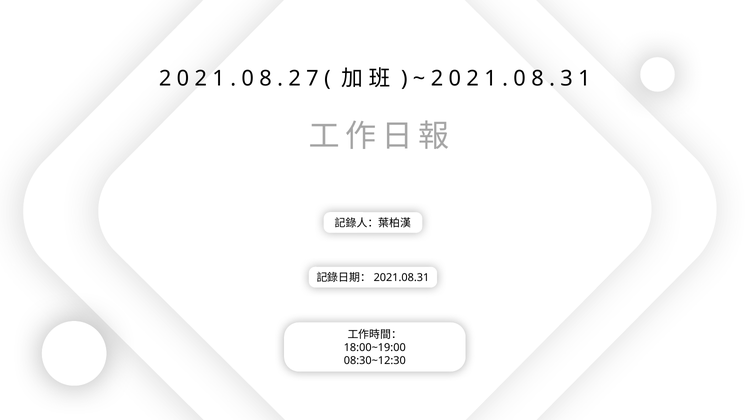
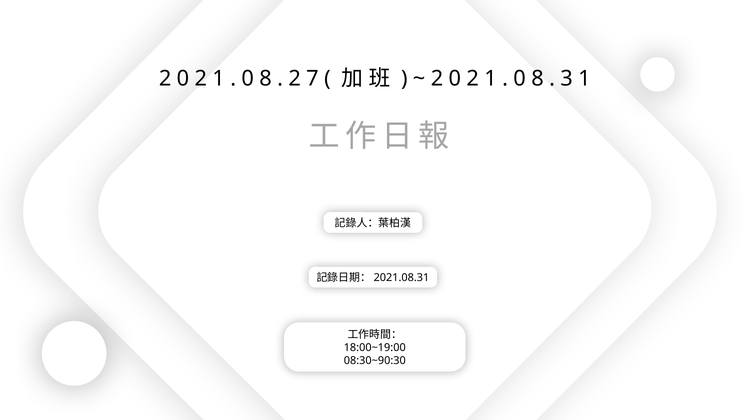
08:30~12:30: 08:30~12:30 -> 08:30~90:30
